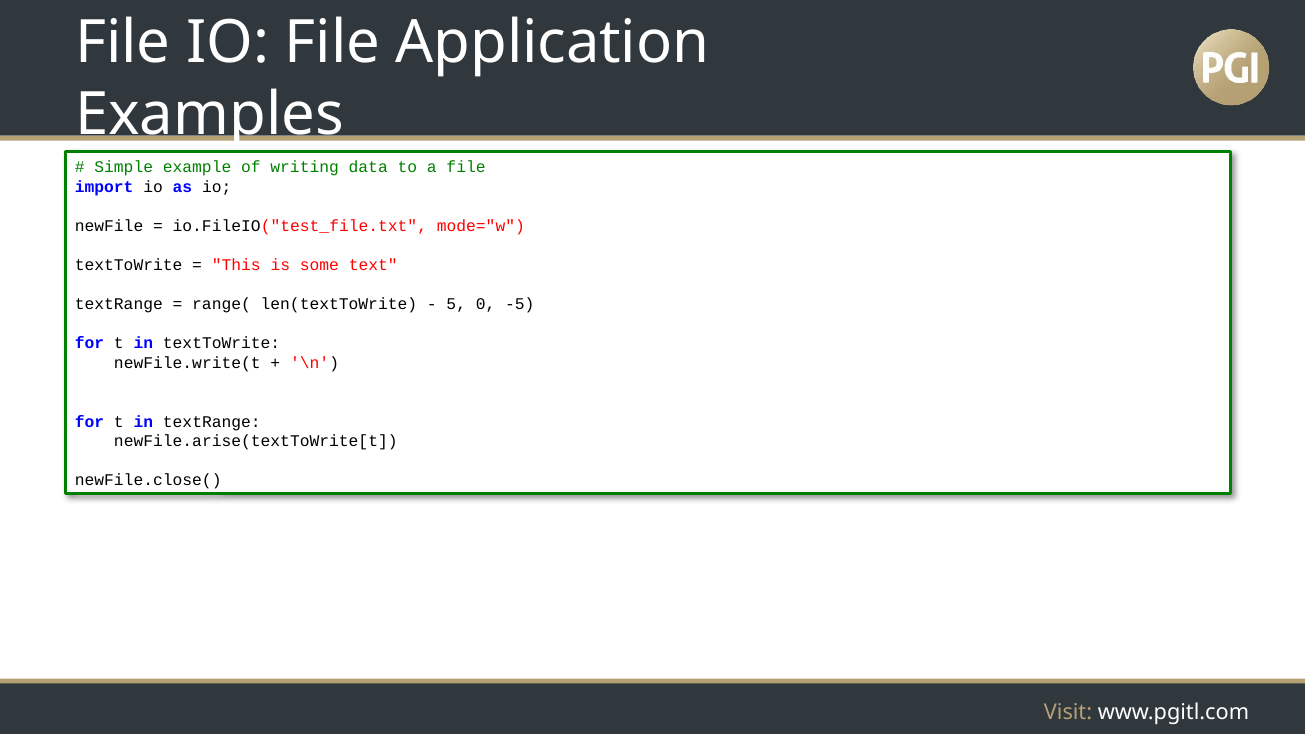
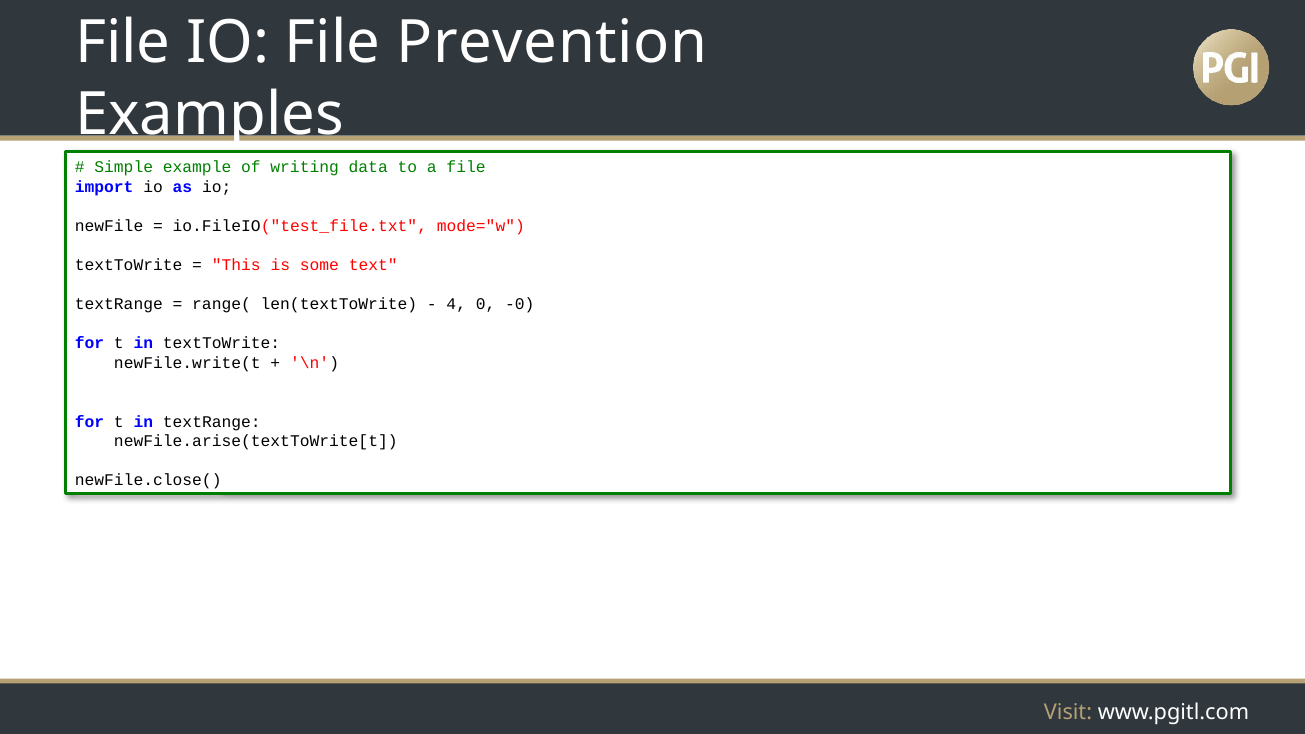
Application: Application -> Prevention
5: 5 -> 4
-5: -5 -> -0
